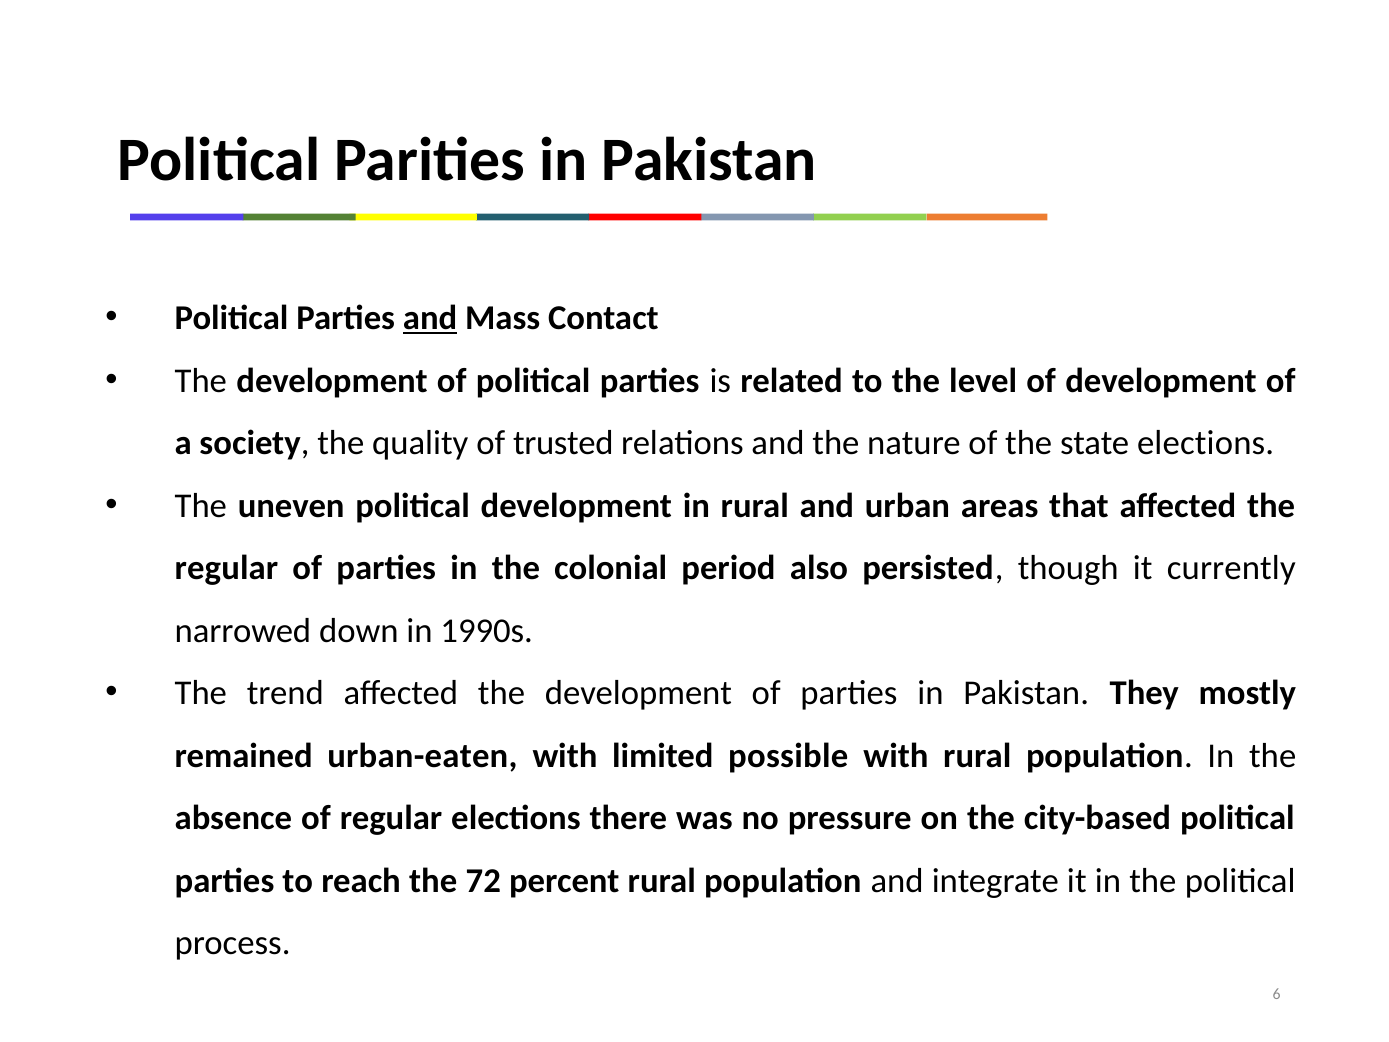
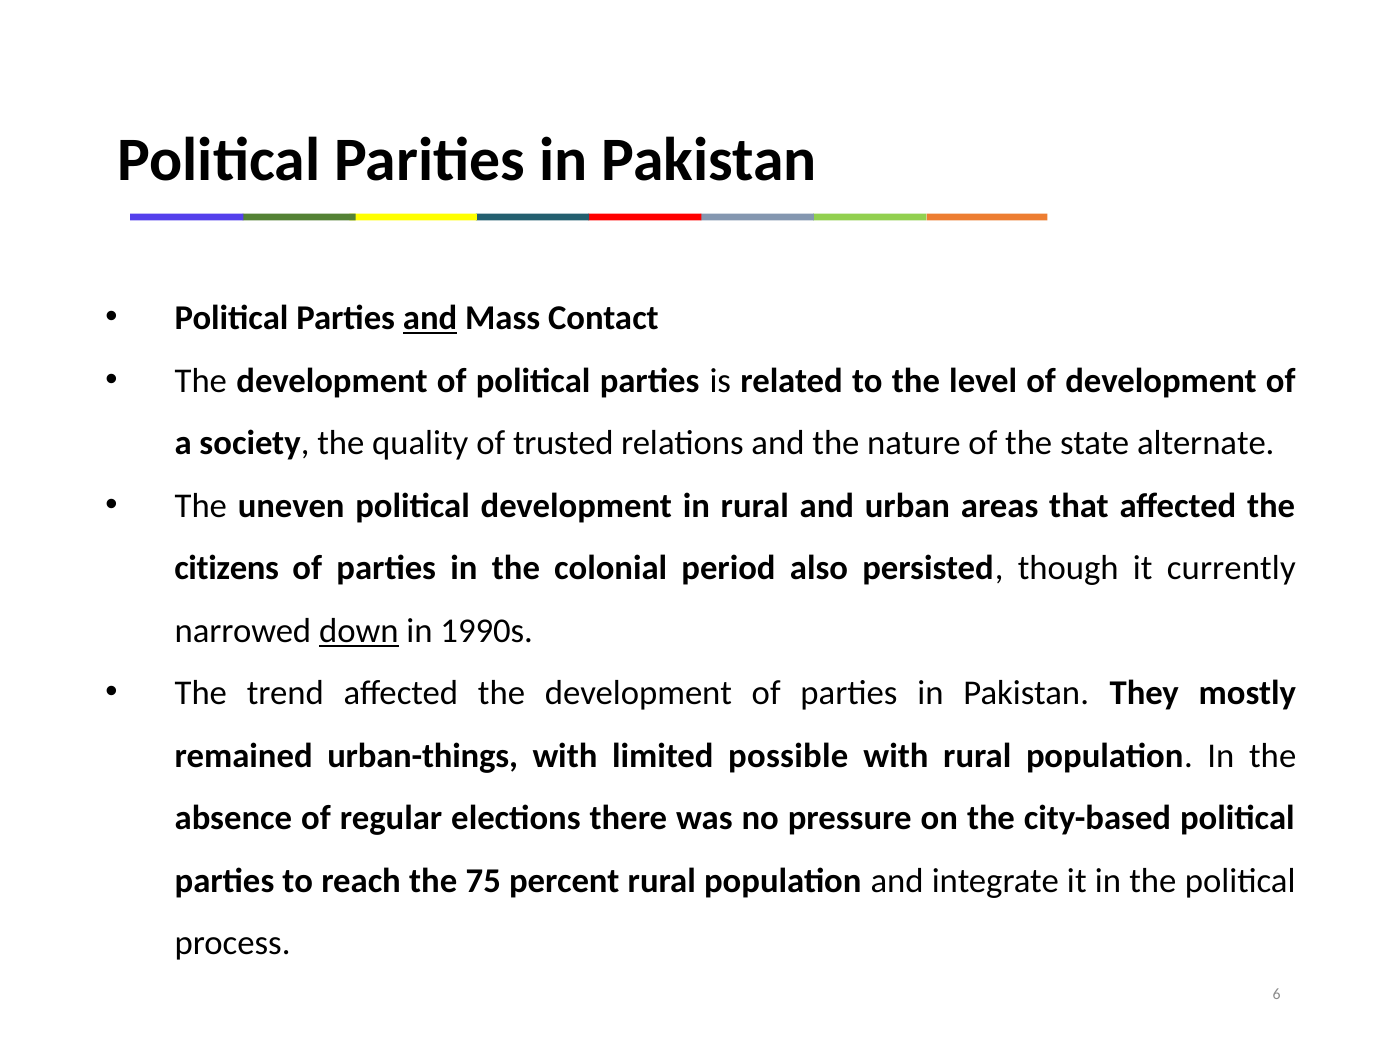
state elections: elections -> alternate
regular at (226, 568): regular -> citizens
down underline: none -> present
urban-eaten: urban-eaten -> urban-things
72: 72 -> 75
